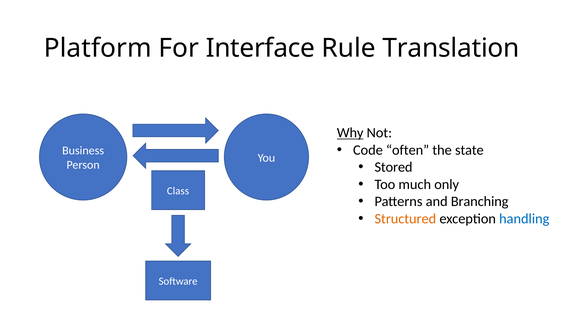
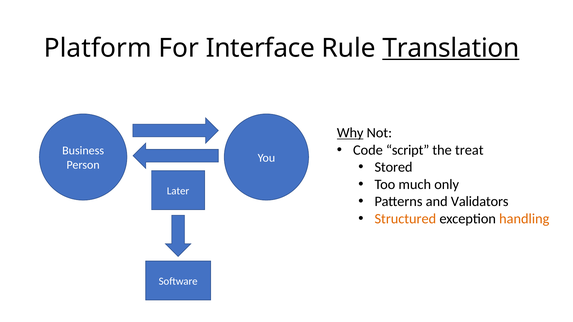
Translation underline: none -> present
often: often -> script
state: state -> treat
Class: Class -> Later
Branching: Branching -> Validators
handling colour: blue -> orange
